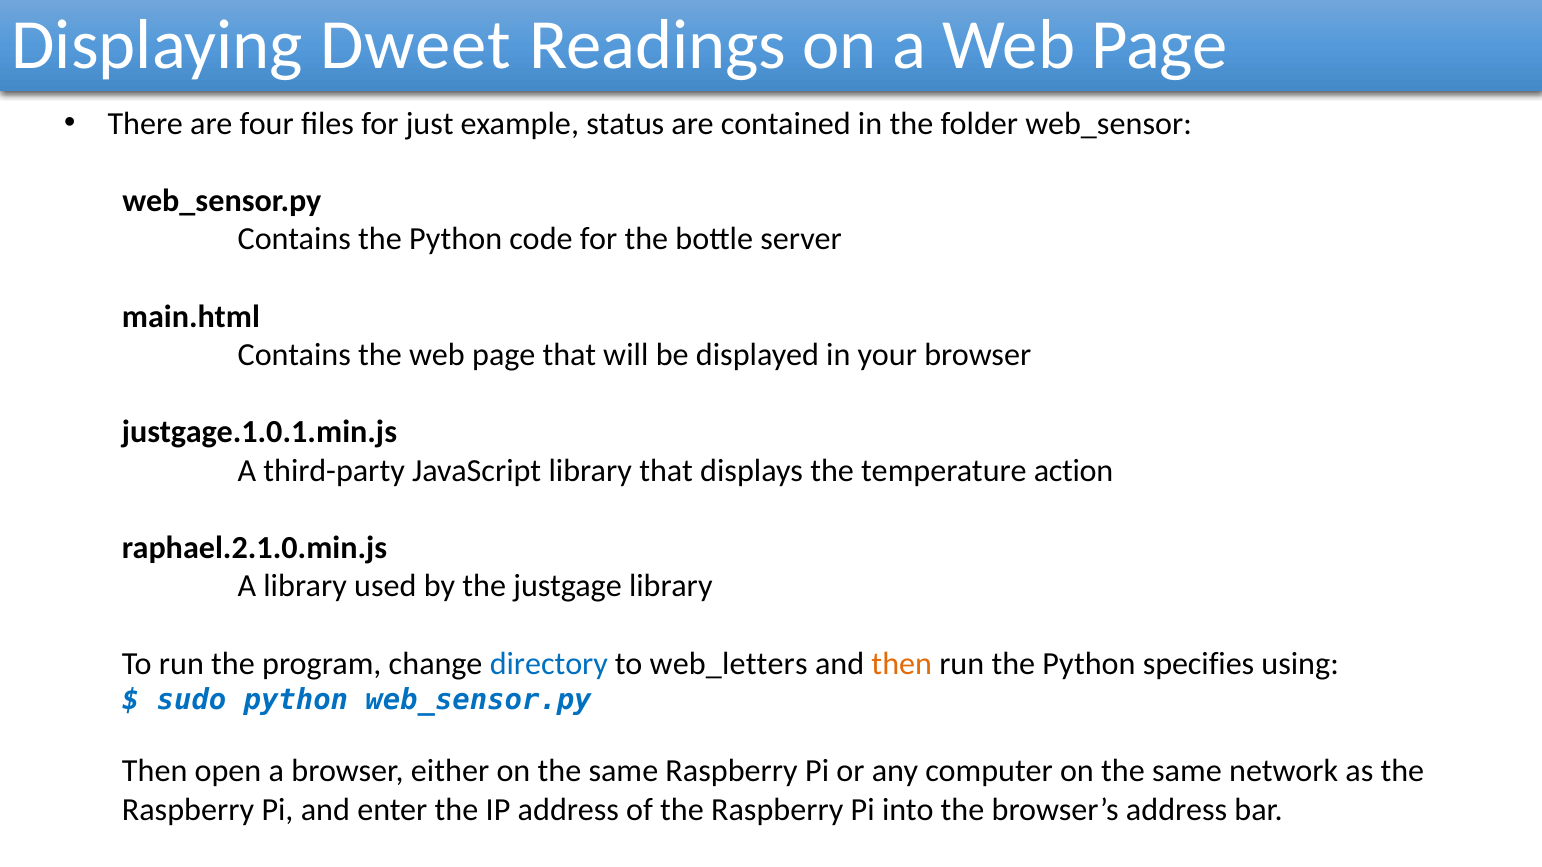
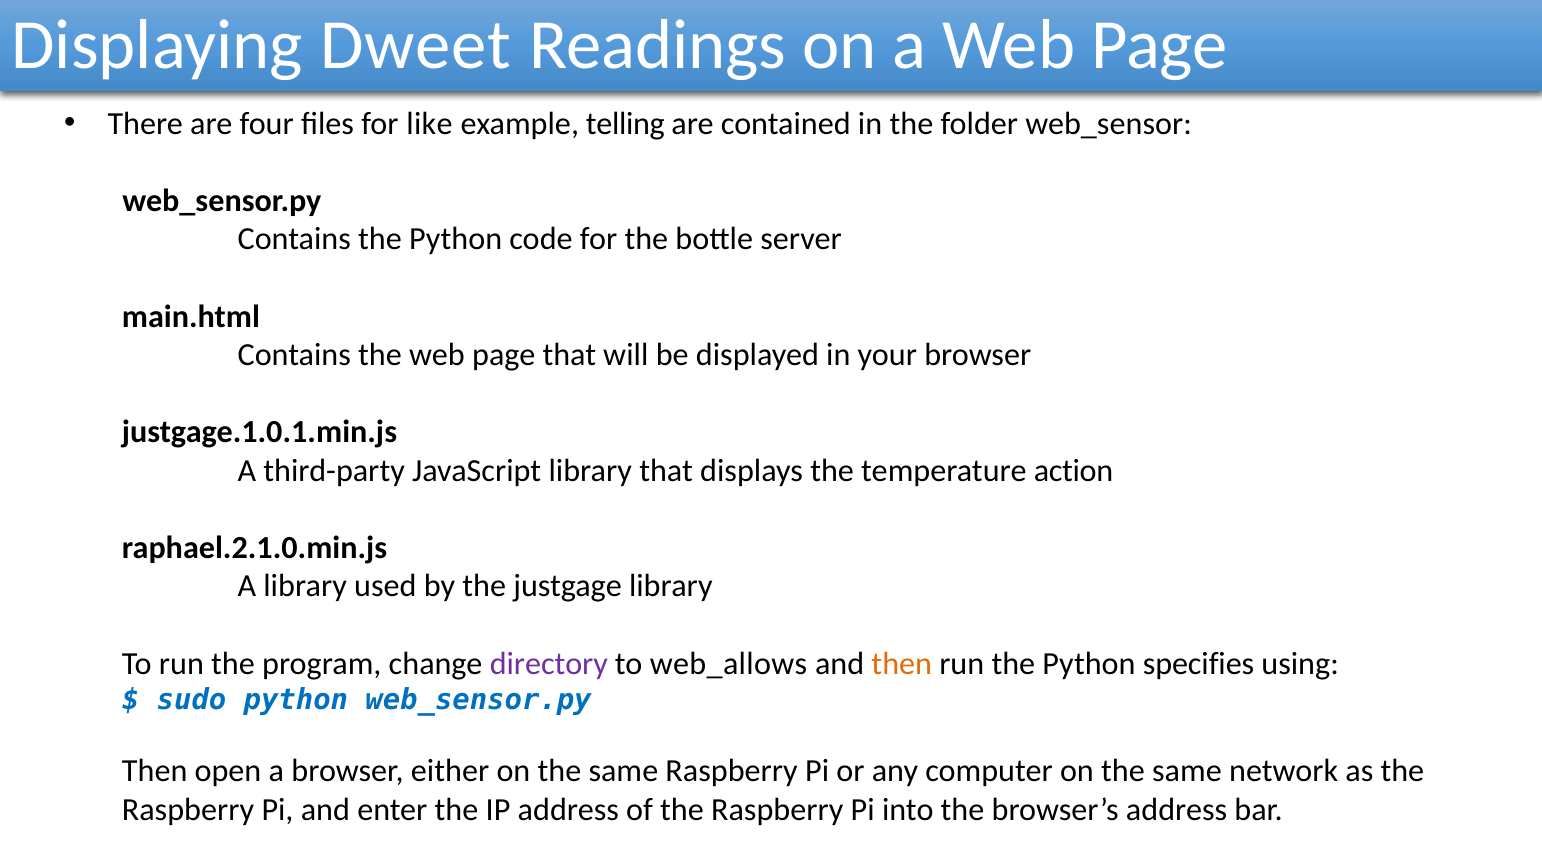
just: just -> like
status: status -> telling
directory colour: blue -> purple
web_letters: web_letters -> web_allows
